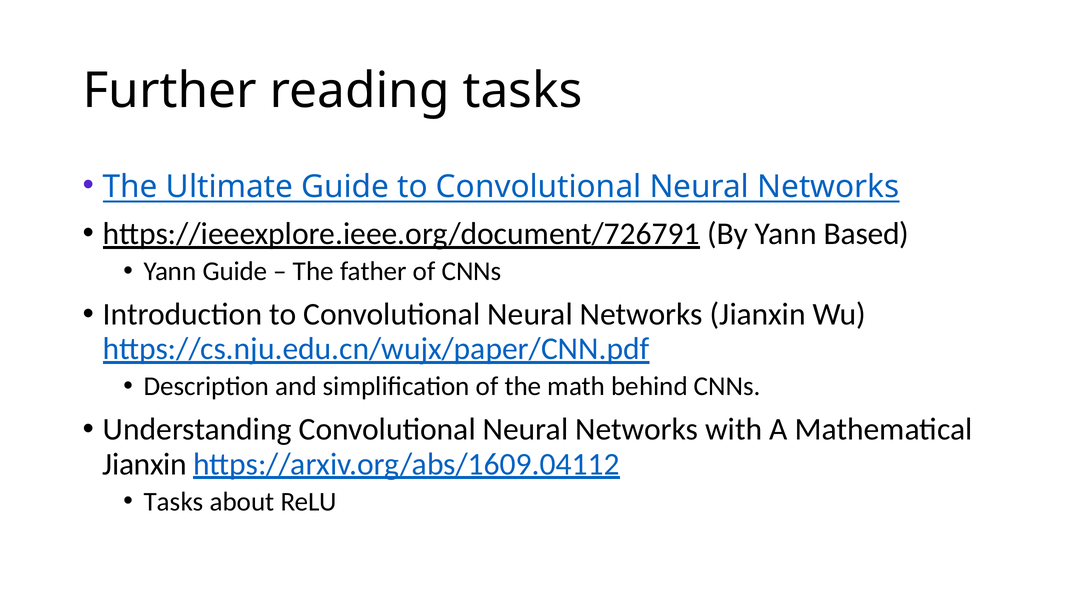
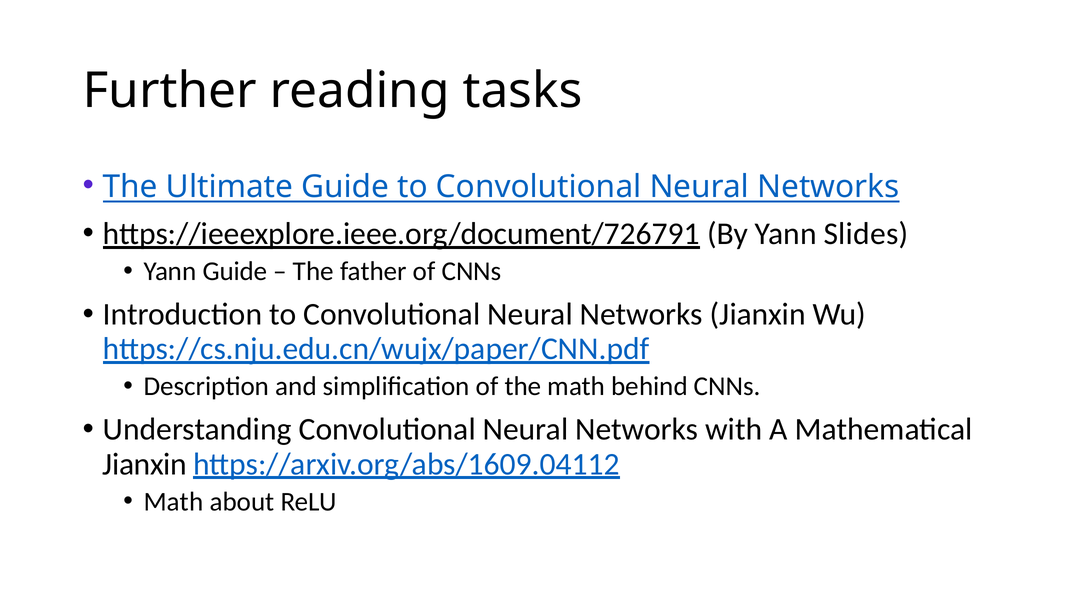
Based: Based -> Slides
Tasks at (174, 501): Tasks -> Math
